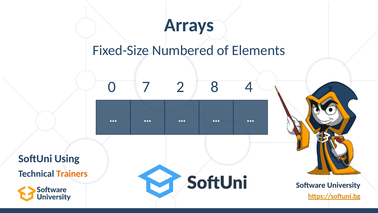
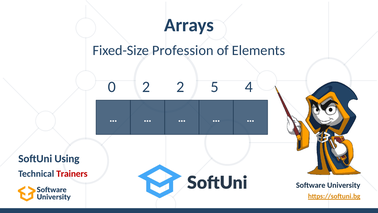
Numbered: Numbered -> Profession
0 7: 7 -> 2
8: 8 -> 5
Trainers colour: orange -> red
